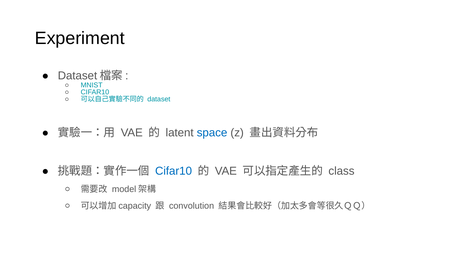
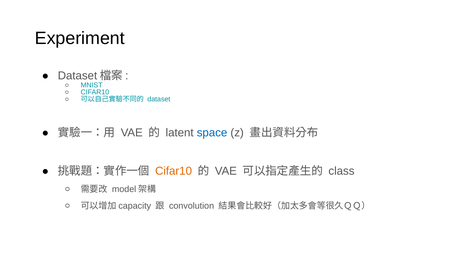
Cifar10 at (174, 171) colour: blue -> orange
